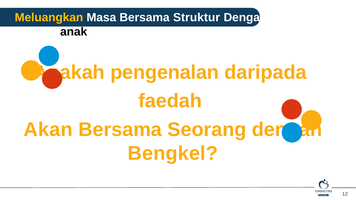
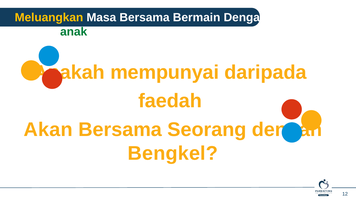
Struktur: Struktur -> Bermain
anak colour: black -> green
pengenalan: pengenalan -> mempunyai
